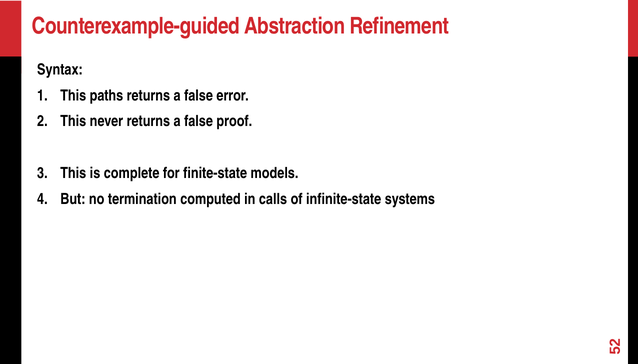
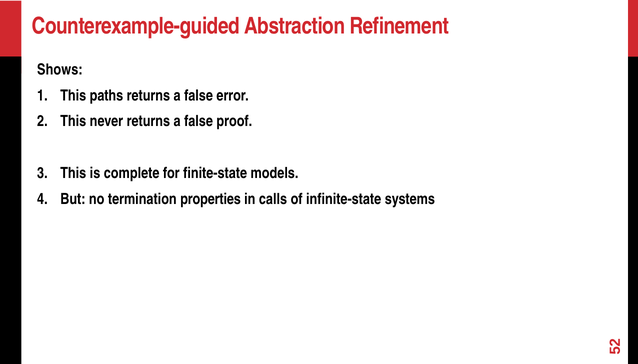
Syntax: Syntax -> Shows
computed: computed -> properties
